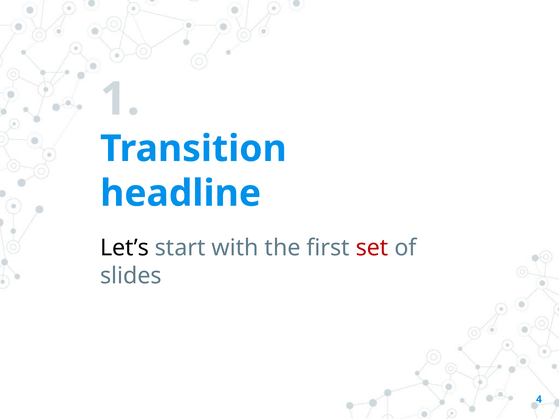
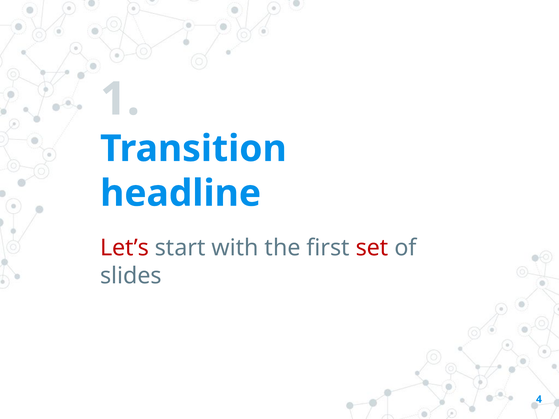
Let’s colour: black -> red
